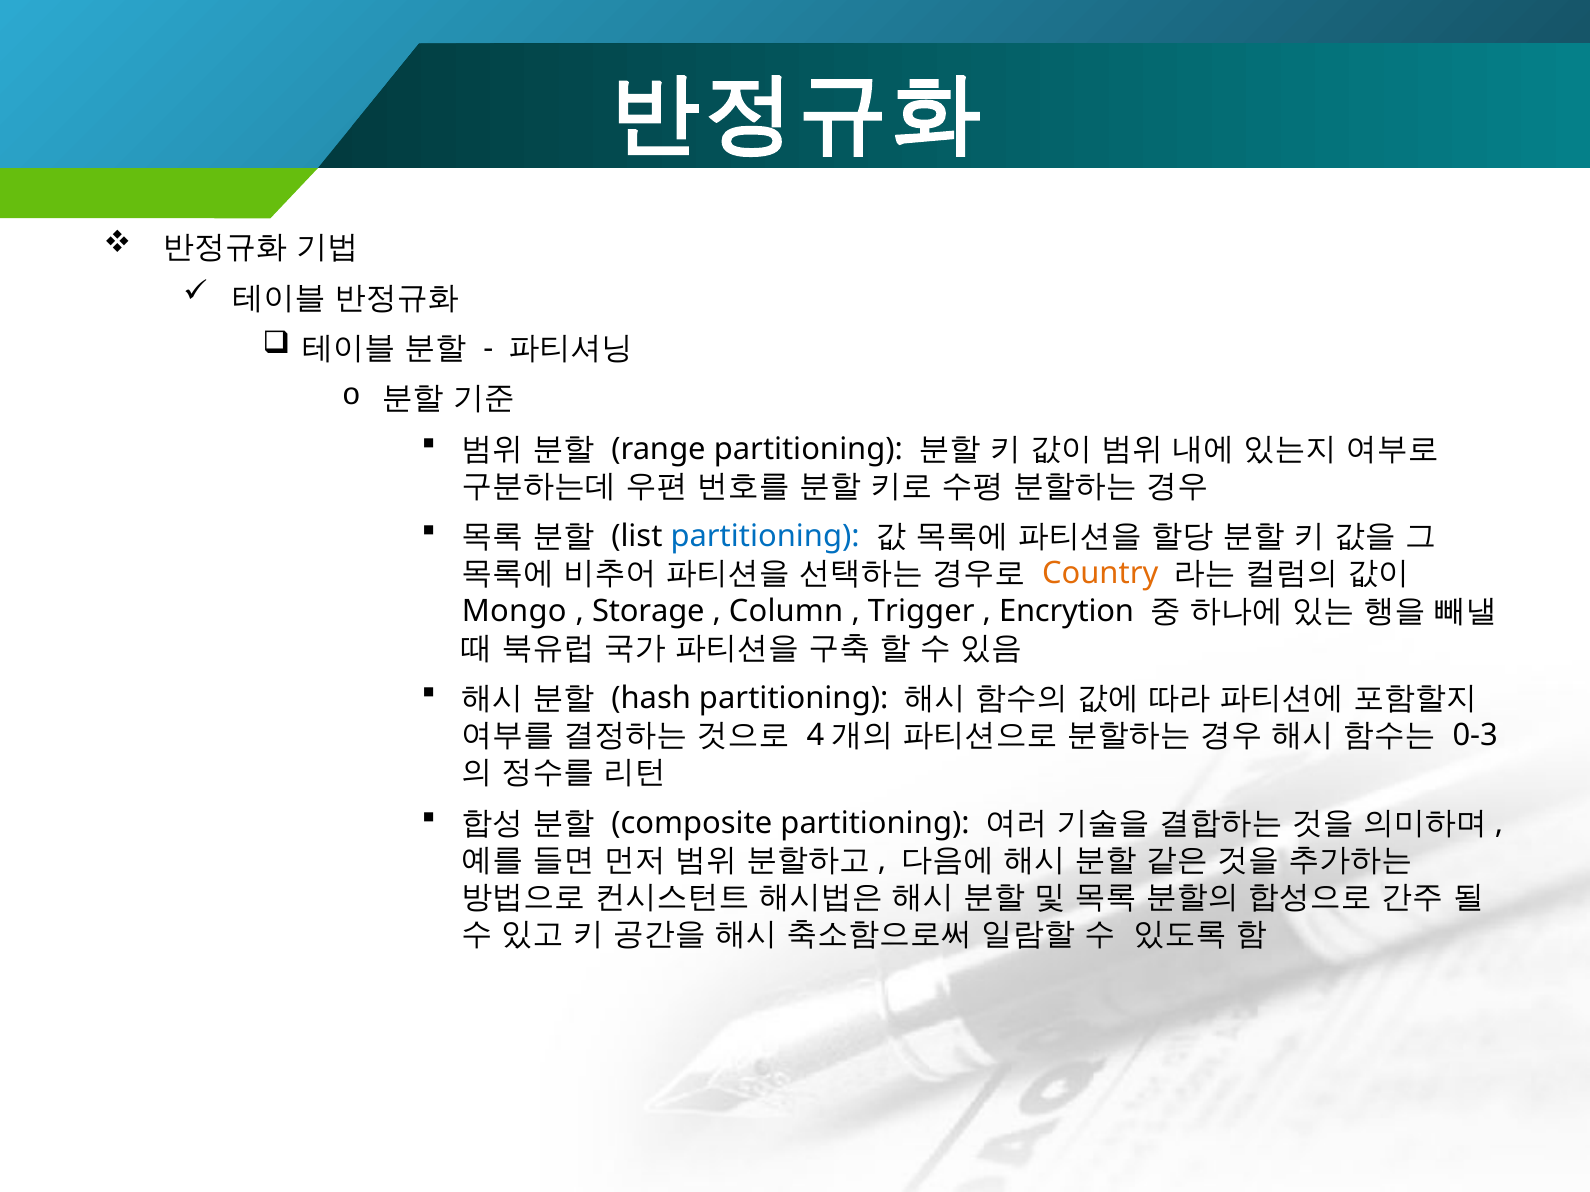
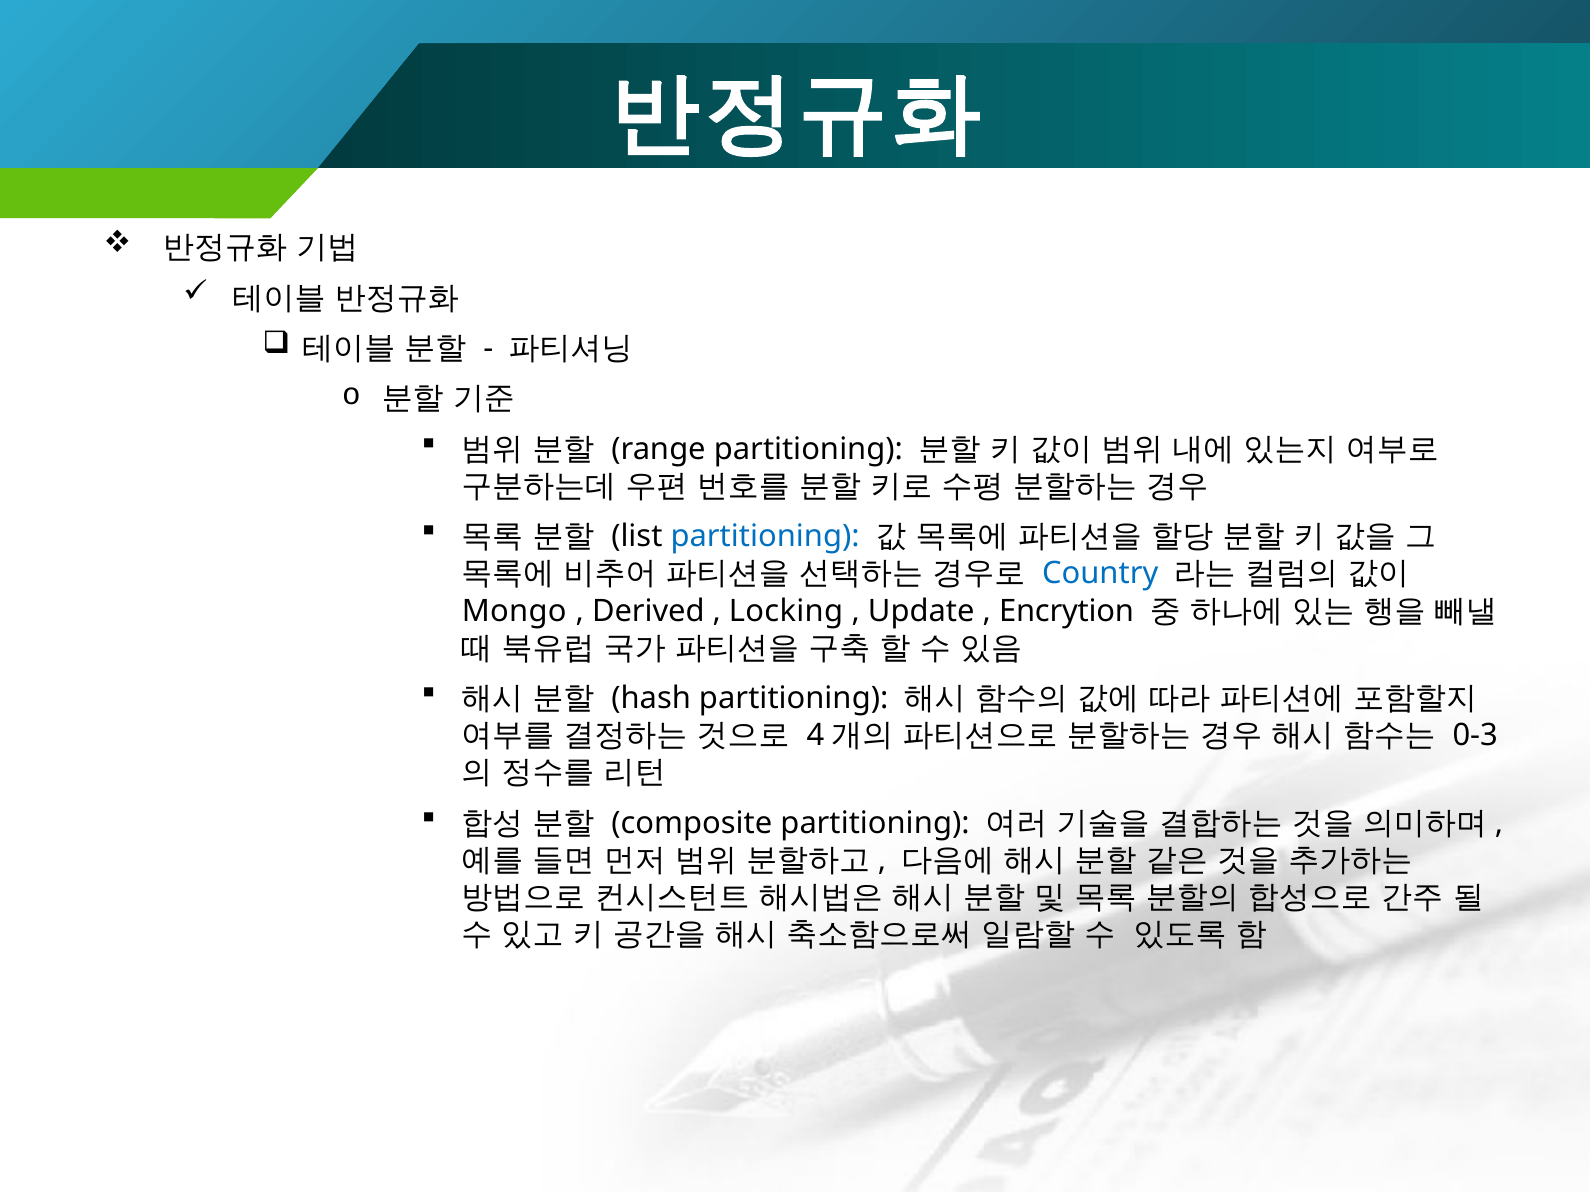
Country colour: orange -> blue
Storage: Storage -> Derived
Column: Column -> Locking
Trigger: Trigger -> Update
